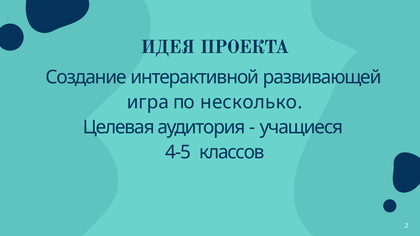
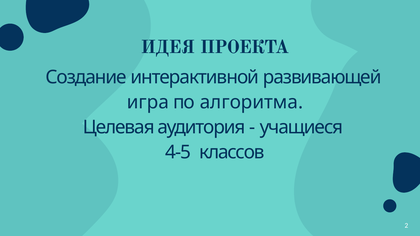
несколько: несколько -> алгоритма
